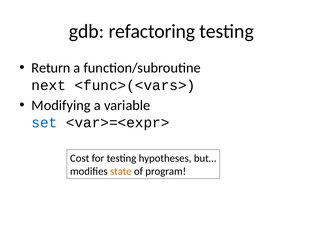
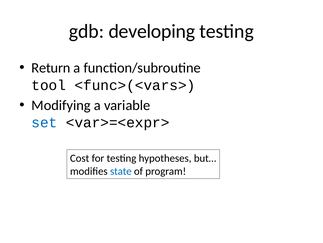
refactoring: refactoring -> developing
next: next -> tool
state colour: orange -> blue
